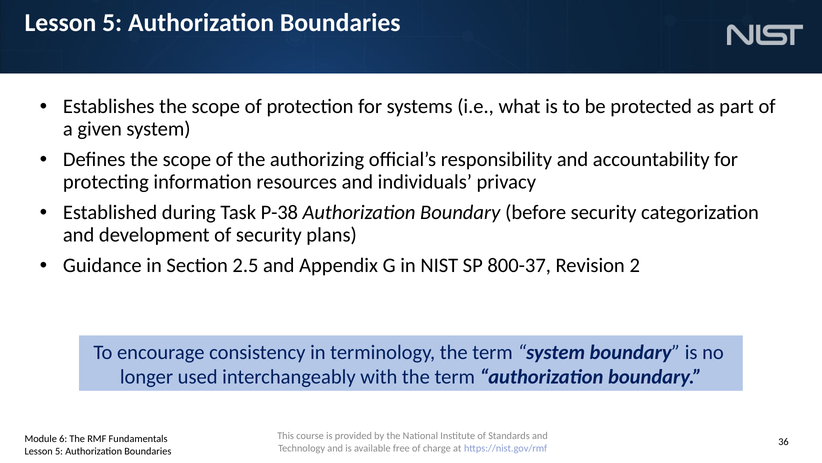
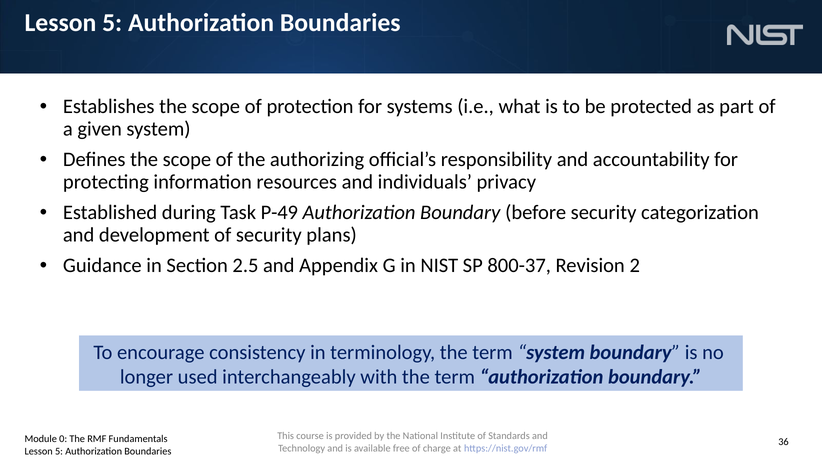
P-38: P-38 -> P-49
6: 6 -> 0
